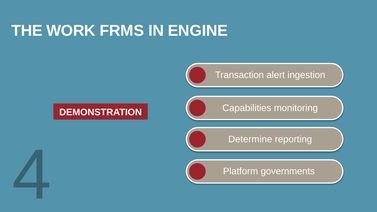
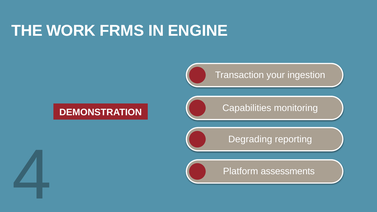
alert: alert -> your
Determine: Determine -> Degrading
governments: governments -> assessments
